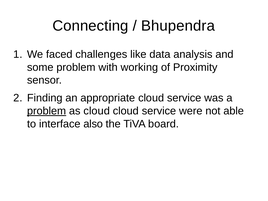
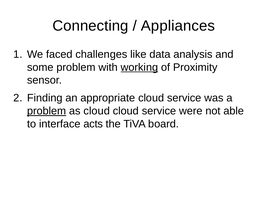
Bhupendra: Bhupendra -> Appliances
working underline: none -> present
also: also -> acts
